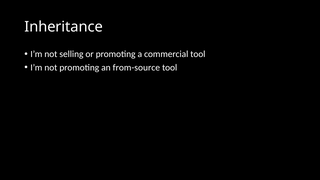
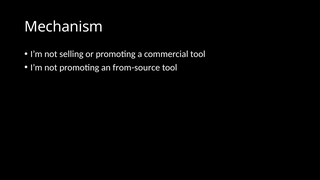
Inheritance: Inheritance -> Mechanism
